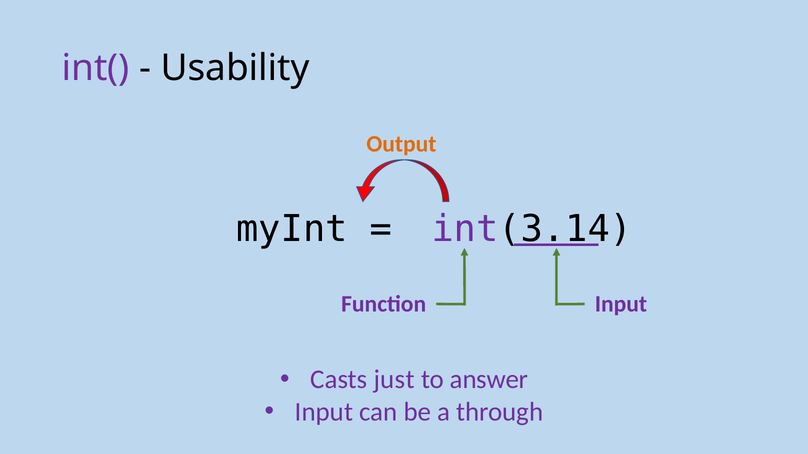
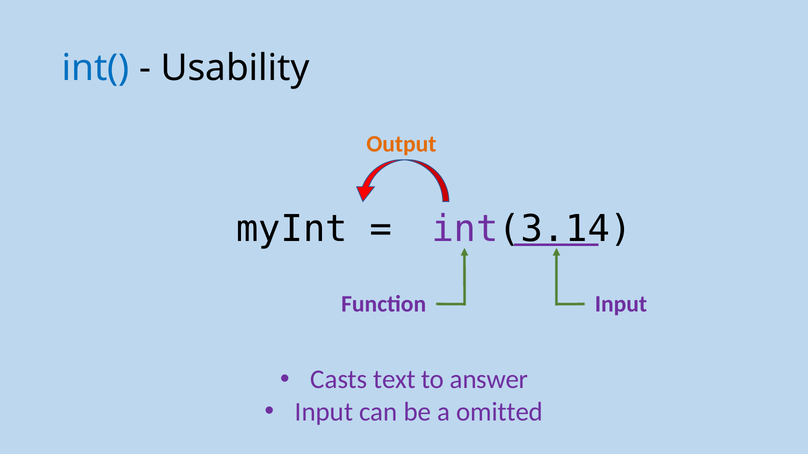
int( colour: purple -> blue
just: just -> text
through: through -> omitted
